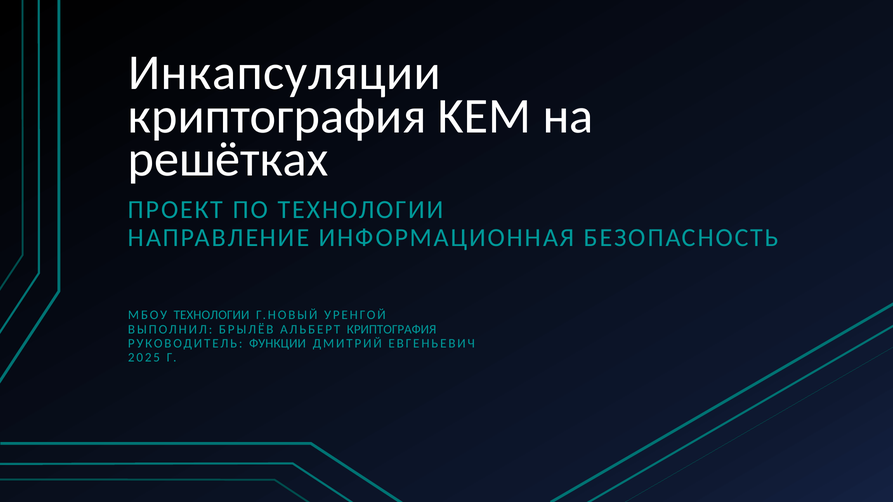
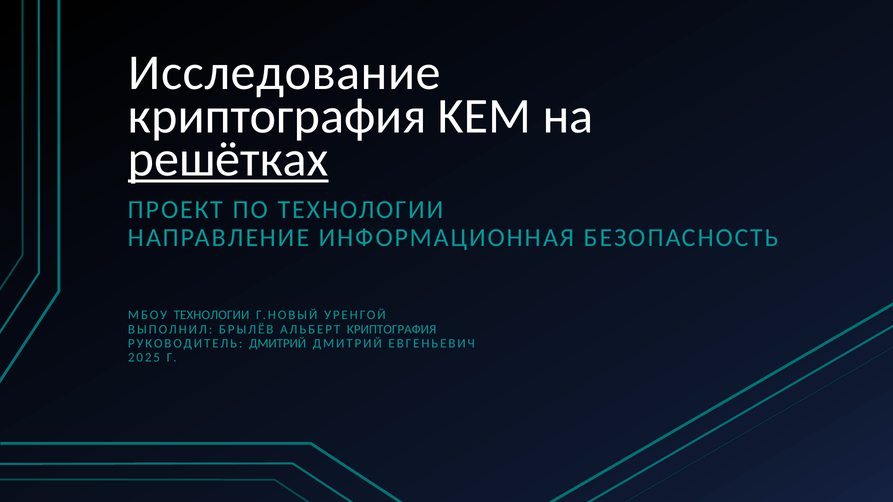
Инкапсуляции: Инкапсуляции -> Исследование
решётках underline: none -> present
РУКОВОДИТЕЛЬ ФУНКЦИИ: ФУНКЦИИ -> ДМИТРИЙ
